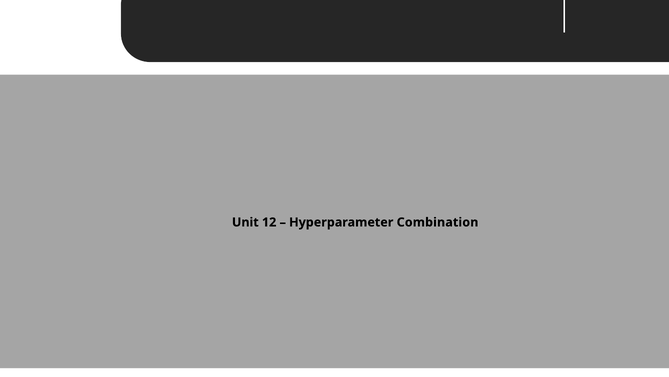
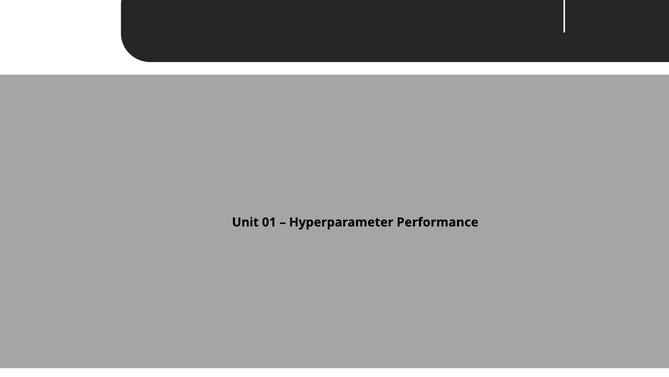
12: 12 -> 01
Combination: Combination -> Performance
